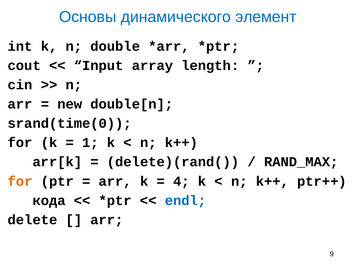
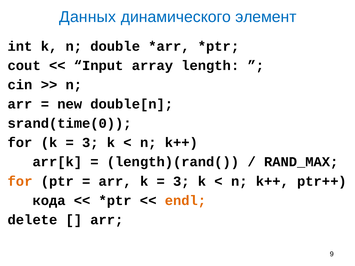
Основы: Основы -> Данных
1 at (90, 143): 1 -> 3
delete)(rand(: delete)(rand( -> length)(rand(
4 at (181, 181): 4 -> 3
endl colour: blue -> orange
